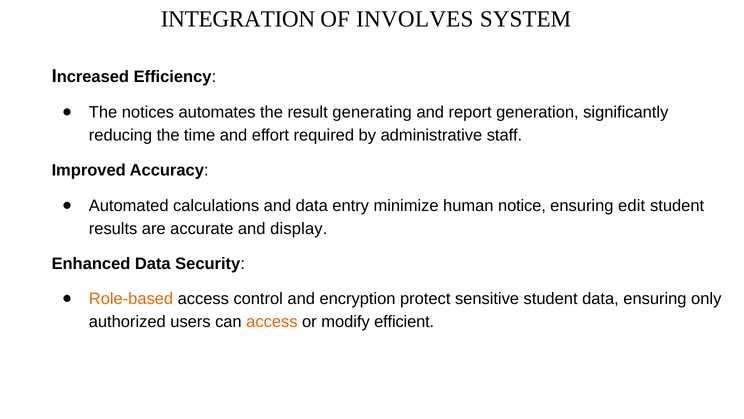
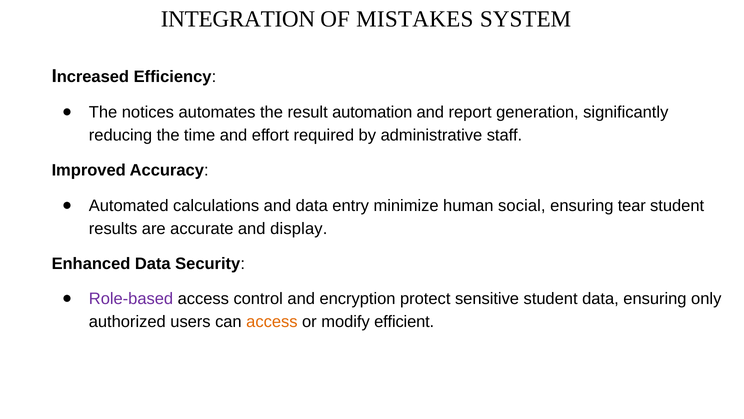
INVOLVES: INVOLVES -> MISTAKES
generating: generating -> automation
notice: notice -> social
edit: edit -> tear
Role-based colour: orange -> purple
